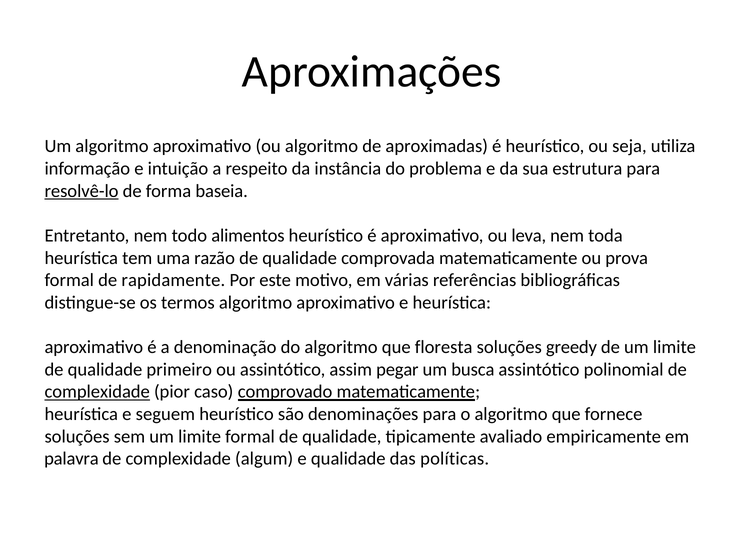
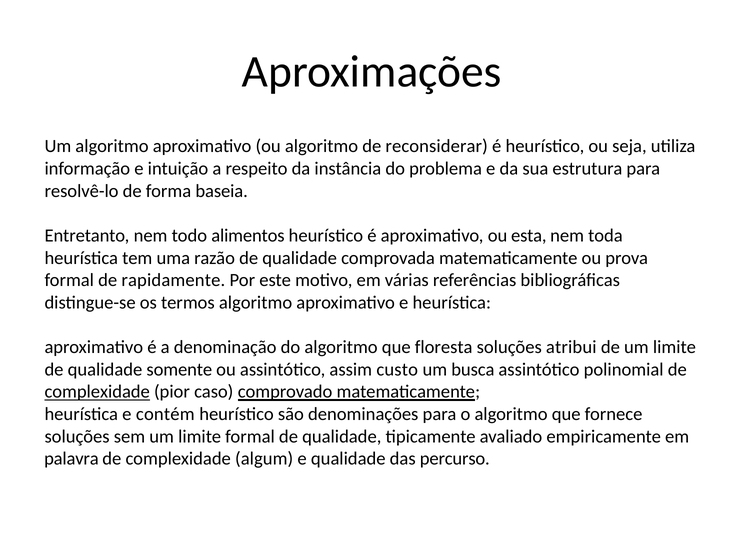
aproximadas: aproximadas -> reconsiderar
resolvê-lo underline: present -> none
leva: leva -> esta
greedy: greedy -> atribui
primeiro: primeiro -> somente
pegar: pegar -> custo
seguem: seguem -> contém
políticas: políticas -> percurso
